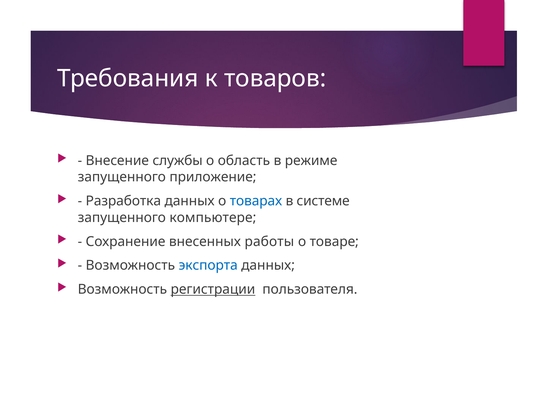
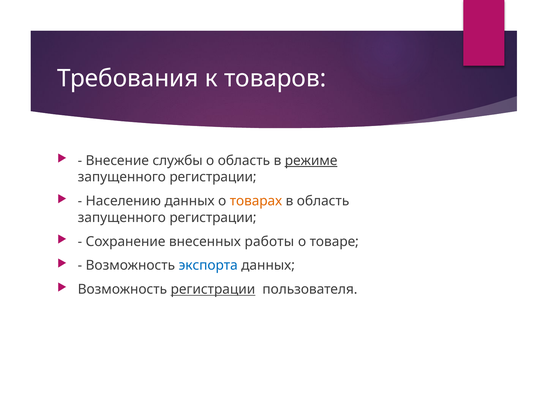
режиме underline: none -> present
приложение at (213, 177): приложение -> регистрации
Разработка: Разработка -> Населению
товарах colour: blue -> orange
в системе: системе -> область
компьютере at (213, 218): компьютере -> регистрации
